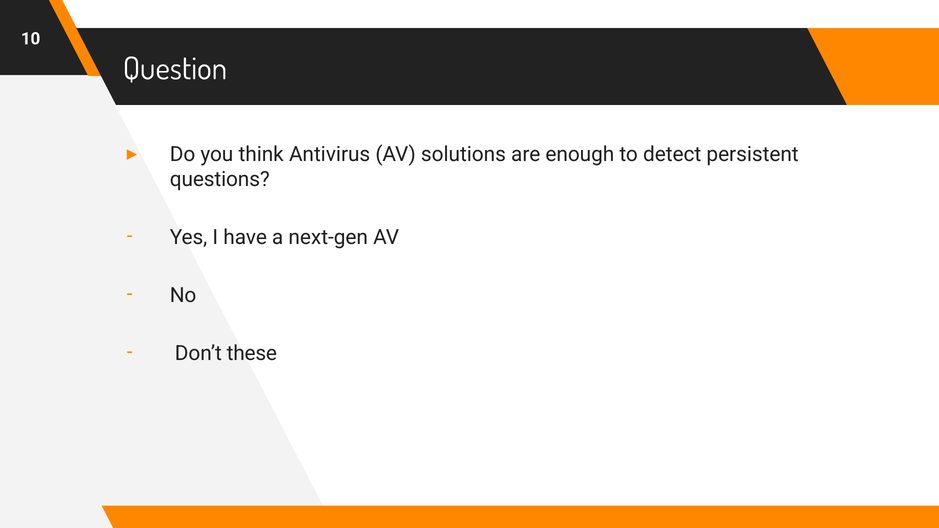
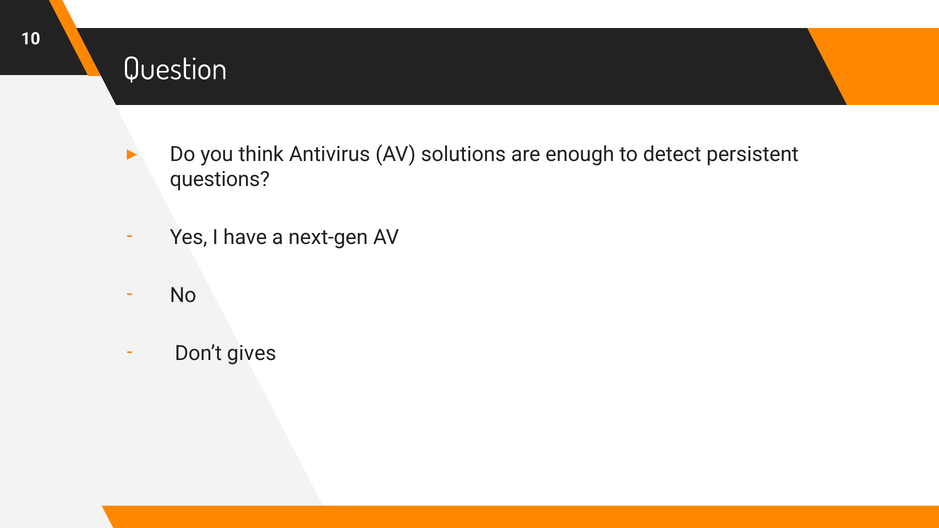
these: these -> gives
